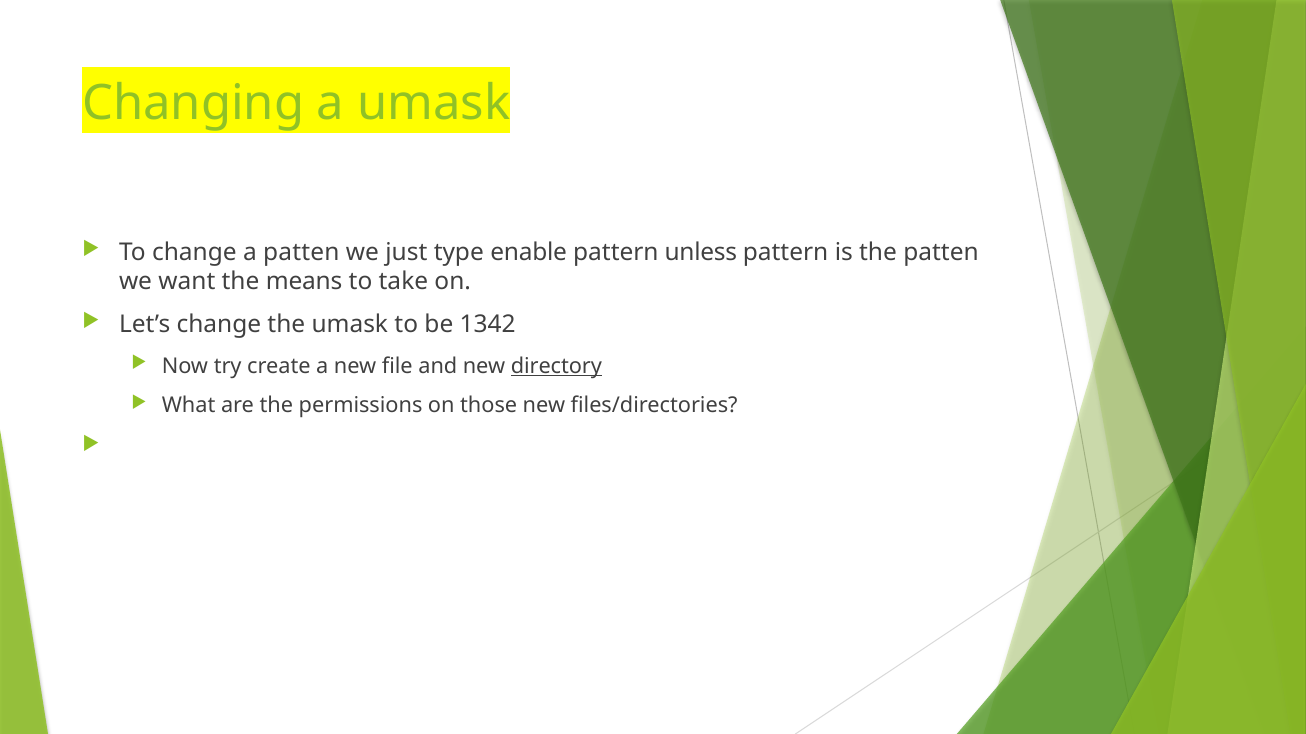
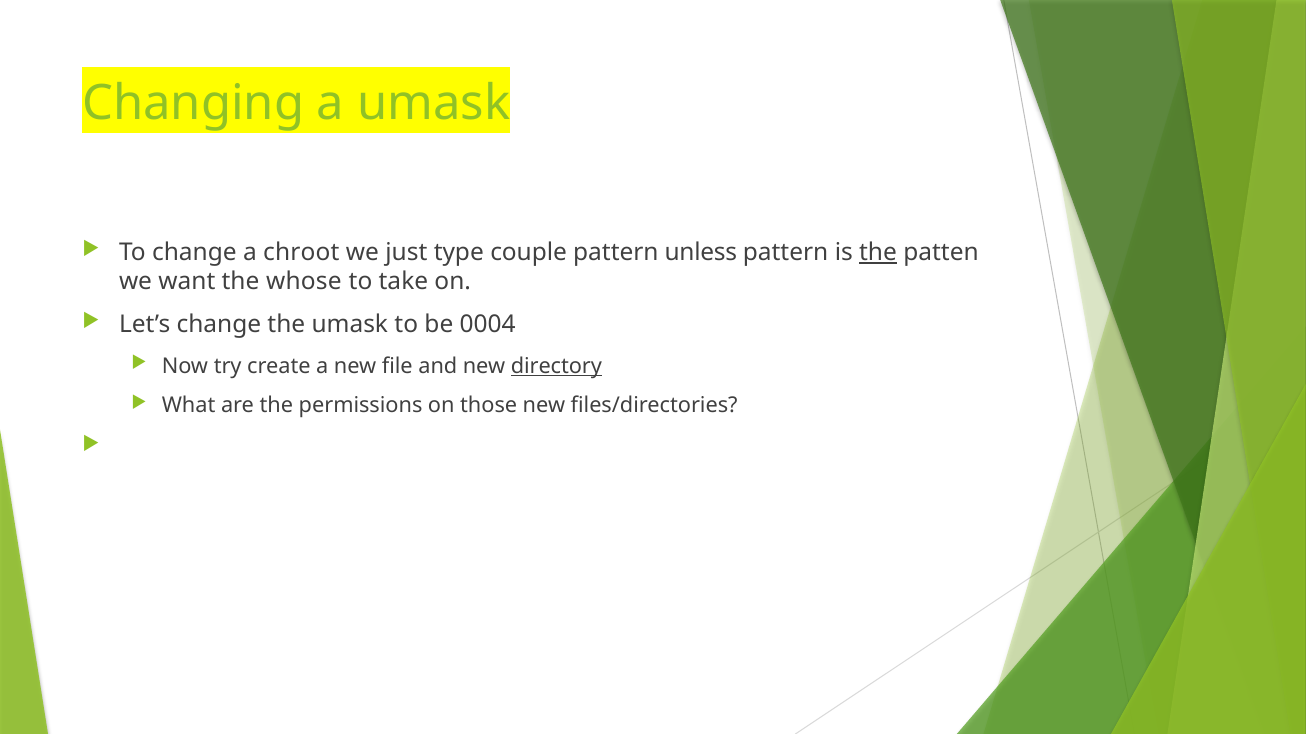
a patten: patten -> chroot
enable: enable -> couple
the at (878, 253) underline: none -> present
means: means -> whose
1342: 1342 -> 0004
